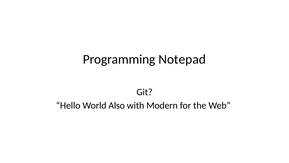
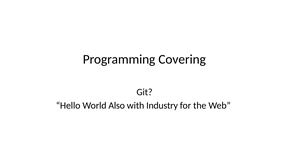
Notepad: Notepad -> Covering
Modern: Modern -> Industry
